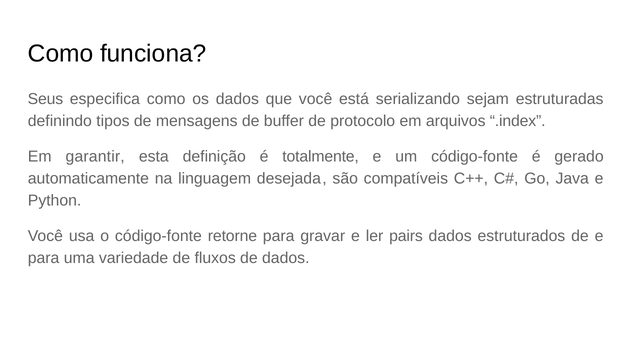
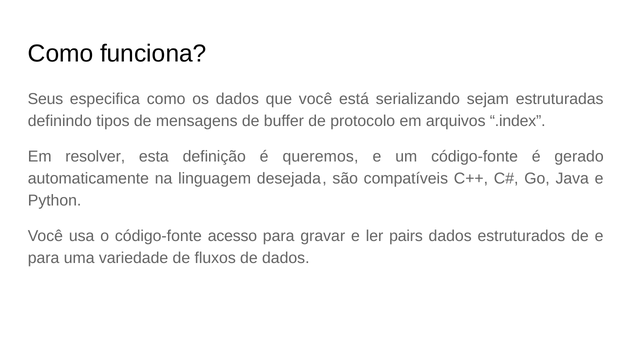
garantir: garantir -> resolver
totalmente: totalmente -> queremos
retorne: retorne -> acesso
